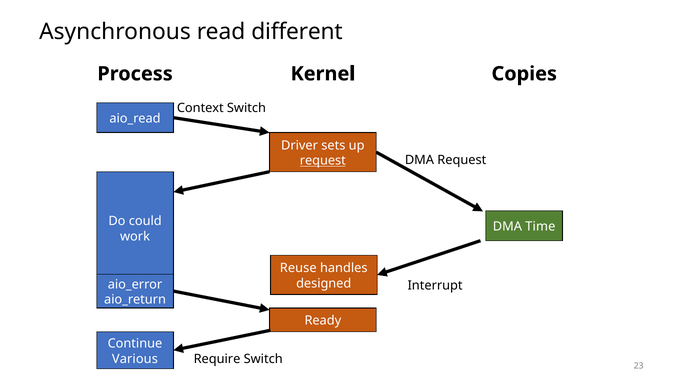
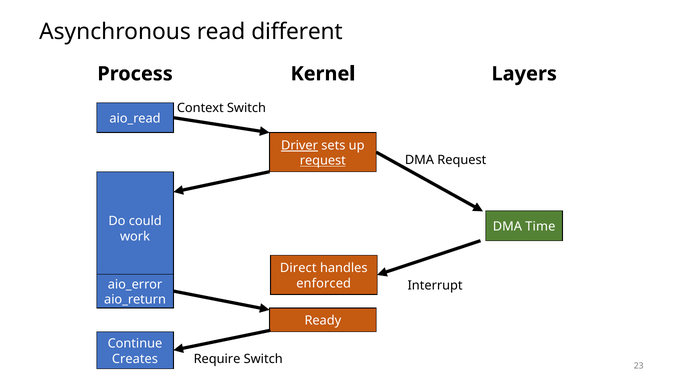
Copies: Copies -> Layers
Driver underline: none -> present
Reuse: Reuse -> Direct
designed: designed -> enforced
Various: Various -> Creates
